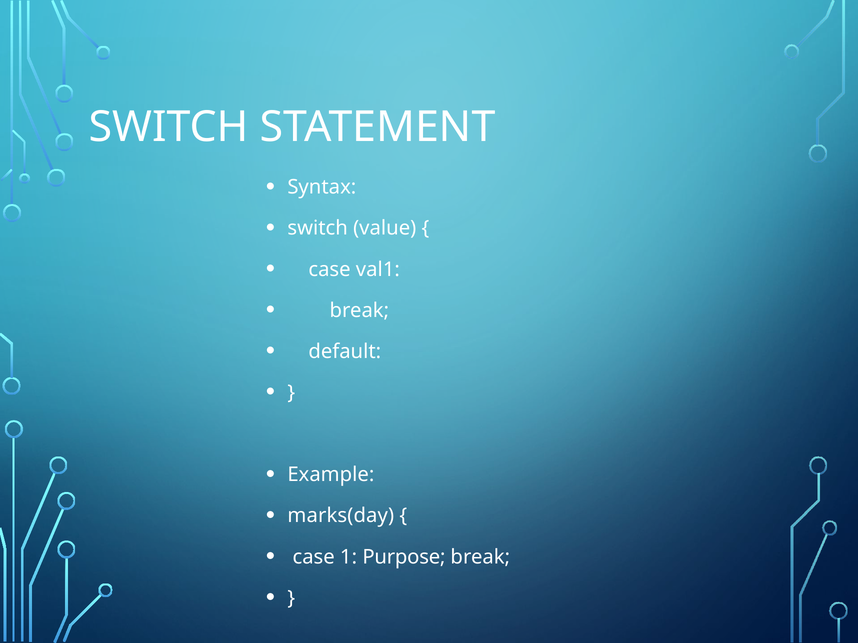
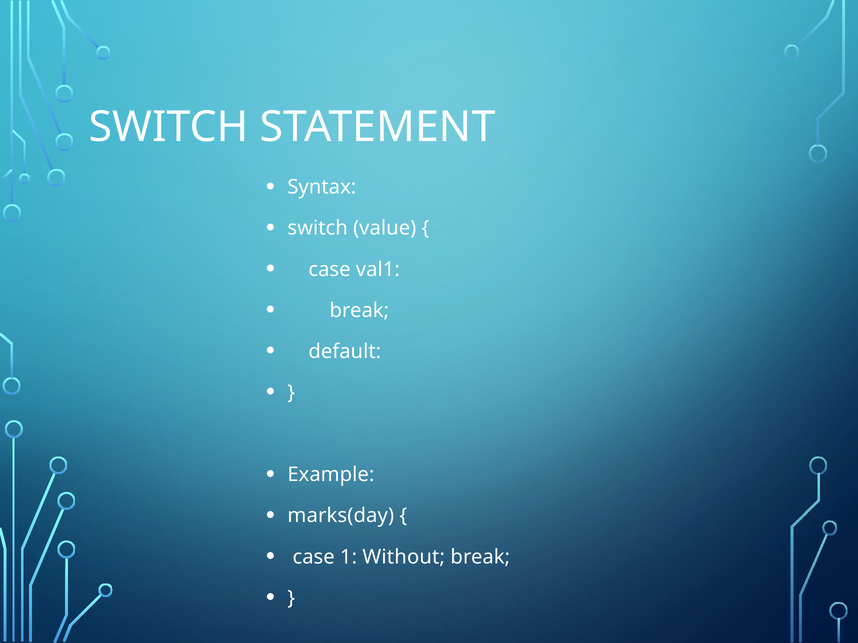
Purpose: Purpose -> Without
